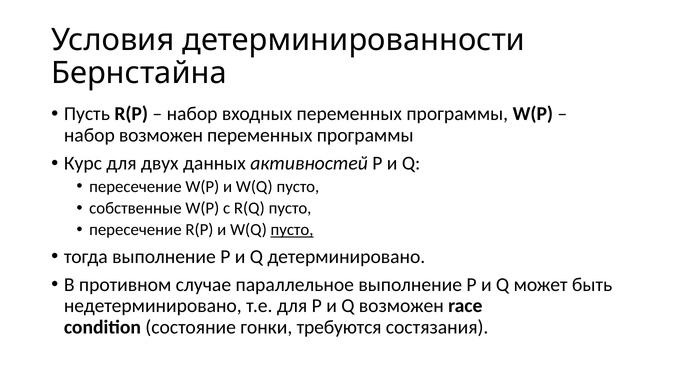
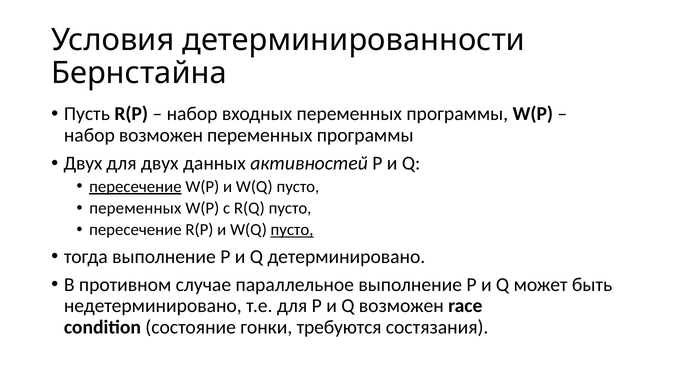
Курс at (83, 163): Курс -> Двух
пересечение at (135, 186) underline: none -> present
собственные at (135, 208): собственные -> переменных
